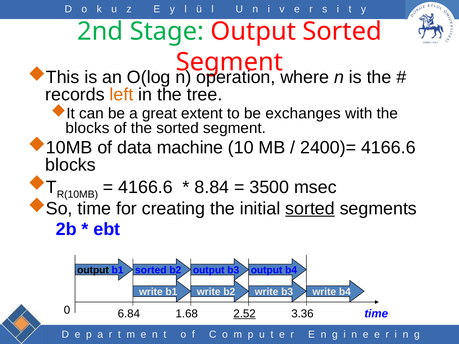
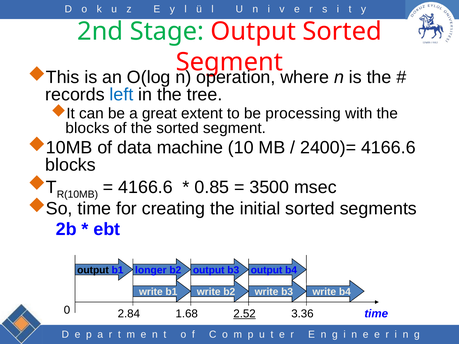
left colour: orange -> blue
exchanges: exchanges -> processing
8.84: 8.84 -> 0.85
sorted at (310, 209) underline: present -> none
sorted at (151, 270): sorted -> longer
6.84: 6.84 -> 2.84
